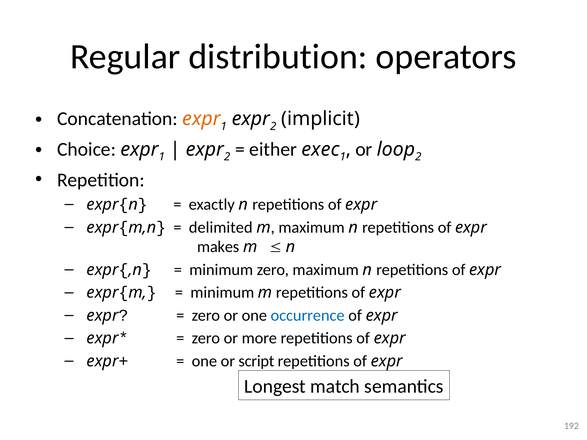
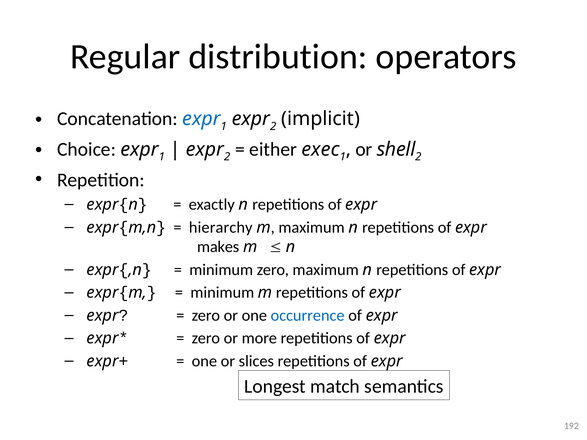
expr at (201, 119) colour: orange -> blue
loop: loop -> shell
delimited: delimited -> hierarchy
script: script -> slices
